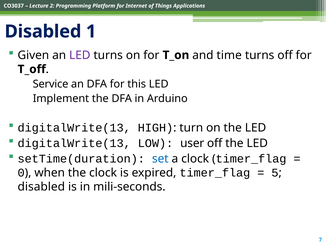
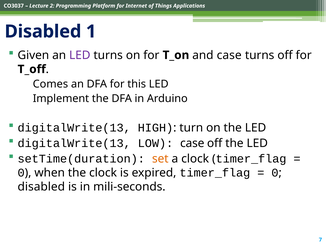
and time: time -> case
Service: Service -> Comes
LOW user: user -> case
set colour: blue -> orange
5 at (275, 173): 5 -> 0
